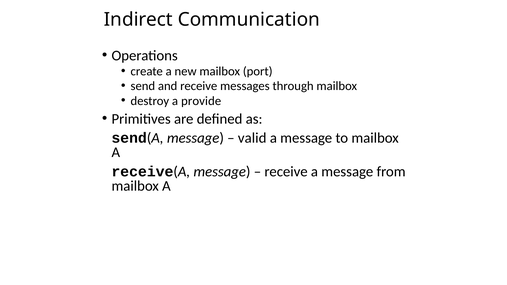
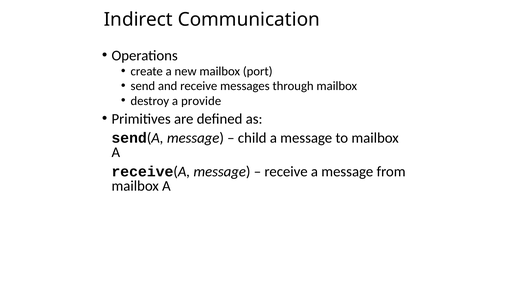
valid: valid -> child
